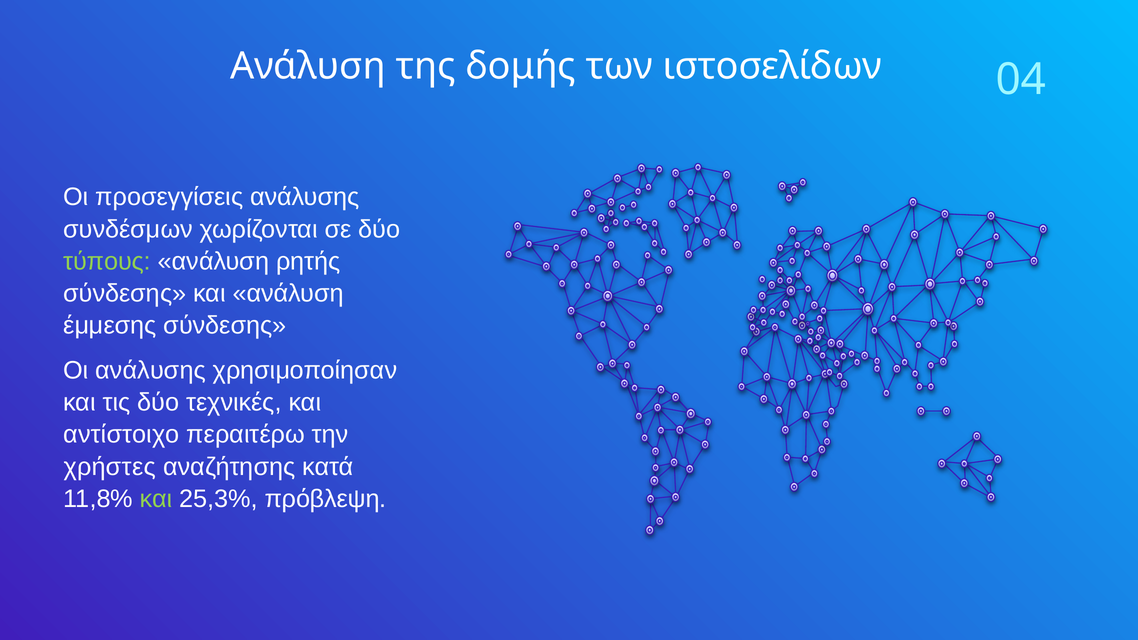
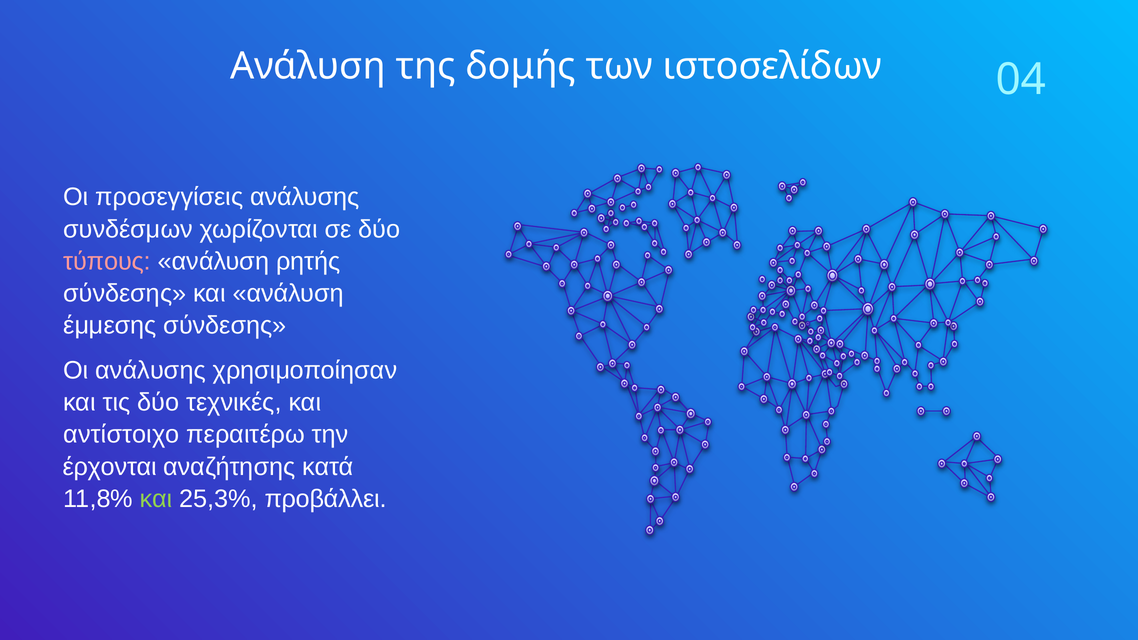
τύπους colour: light green -> pink
χρήστες: χρήστες -> έρχονται
πρόβλεψη: πρόβλεψη -> προβάλλει
